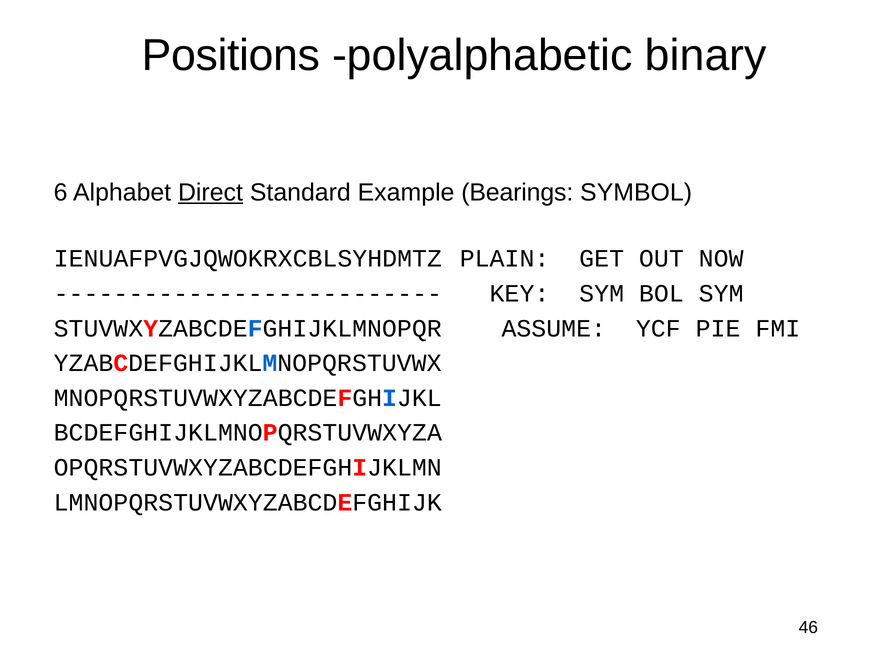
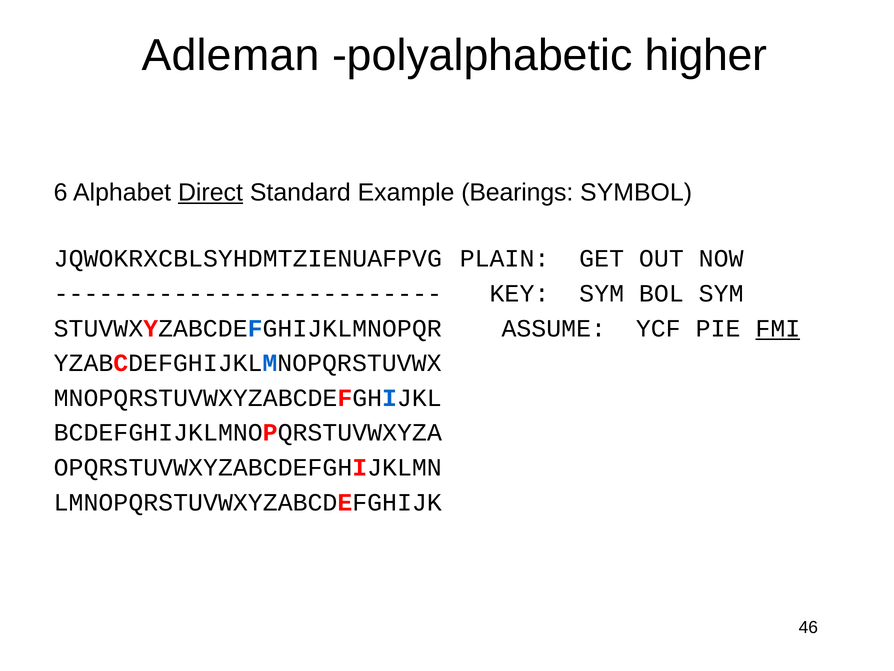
Positions: Positions -> Adleman
binary: binary -> higher
IENUAFPVGJQWOKRXCBLSYHDMTZ: IENUAFPVGJQWOKRXCBLSYHDMTZ -> JQWOKRXCBLSYHDMTZIENUAFPVG
FMI underline: none -> present
